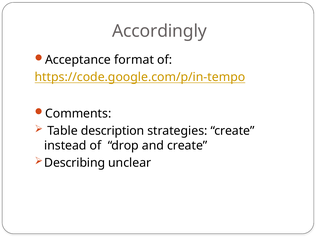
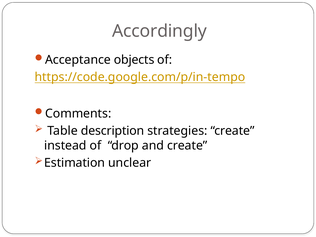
format: format -> objects
Describing: Describing -> Estimation
